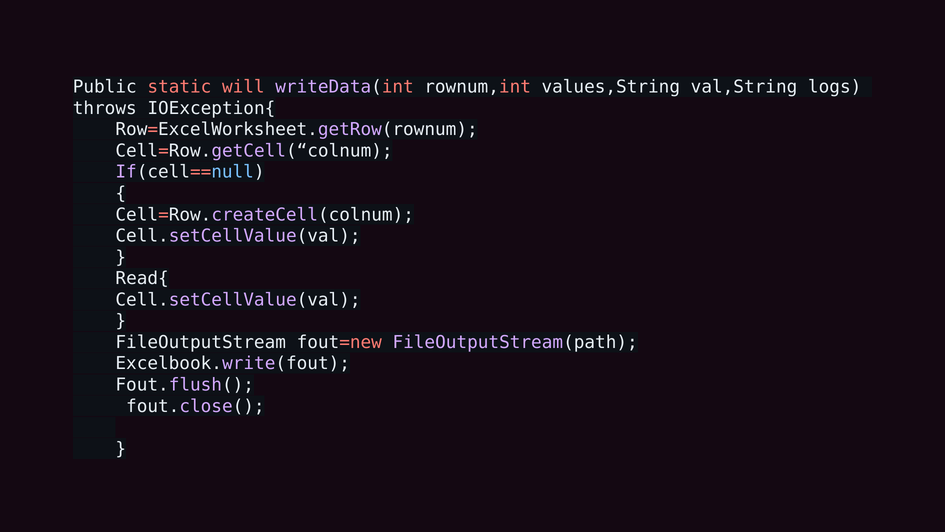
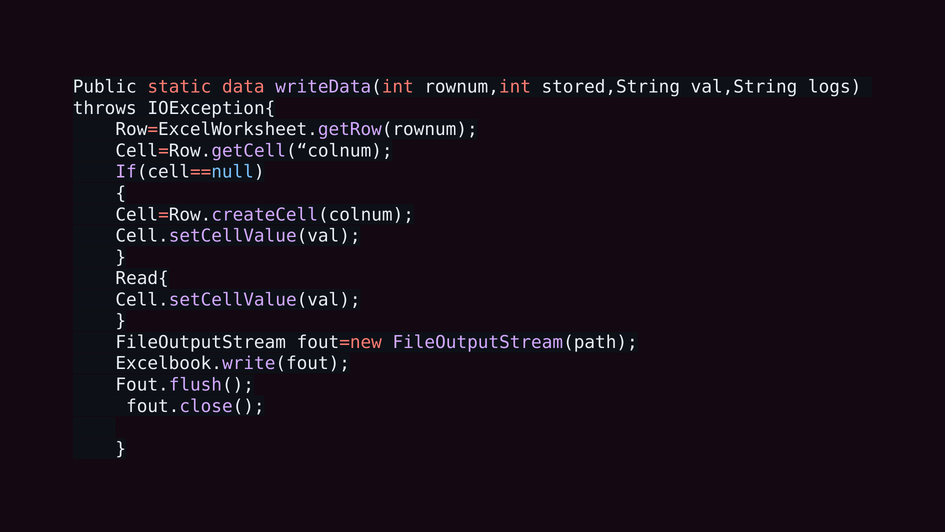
will: will -> data
values,String: values,String -> stored,String
